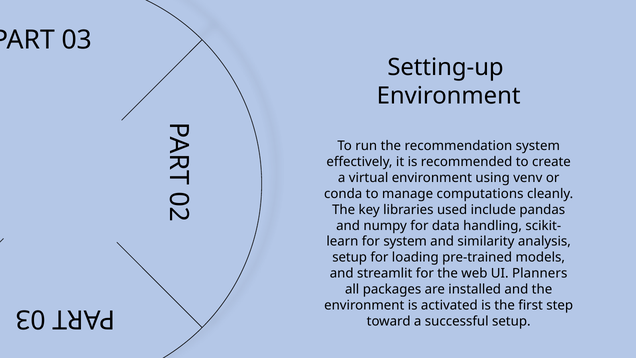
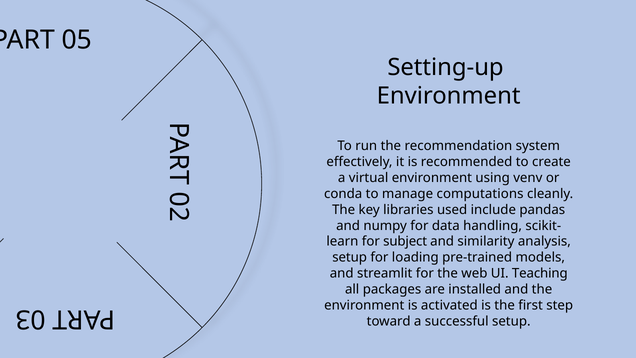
03: 03 -> 05
for system: system -> subject
UI Planners: Planners -> Teaching
